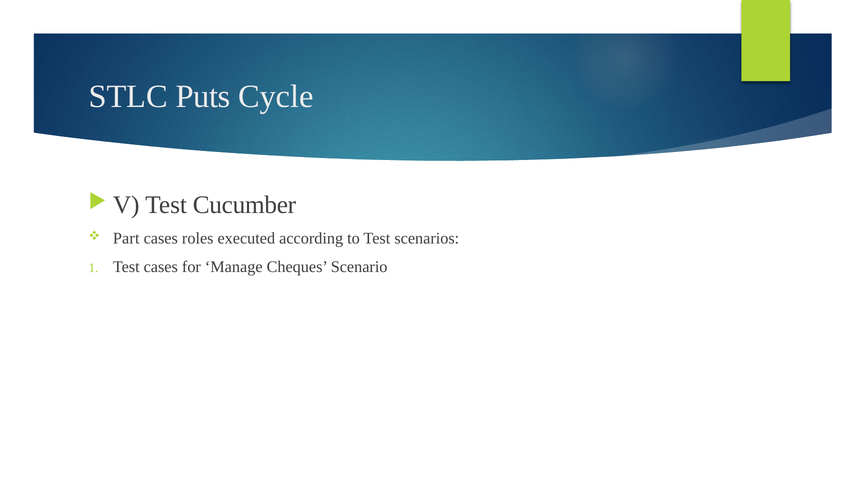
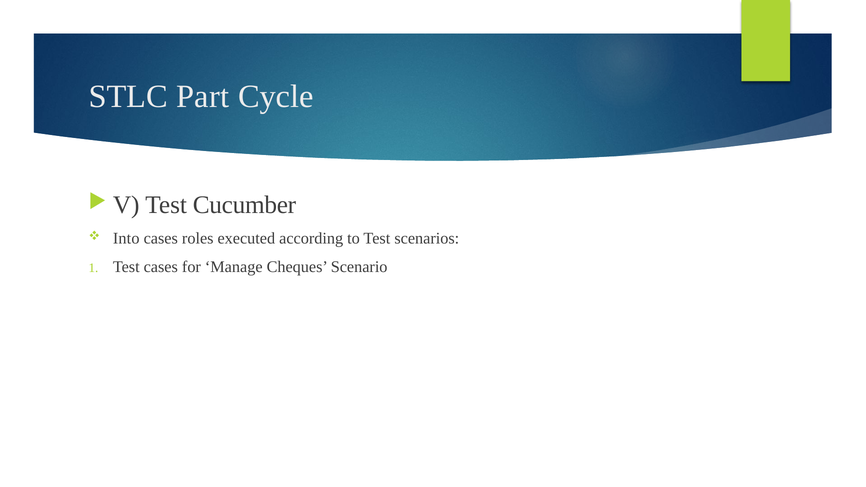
Puts: Puts -> Part
Part: Part -> Into
